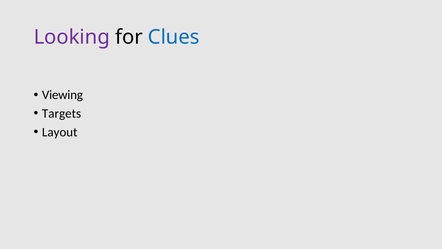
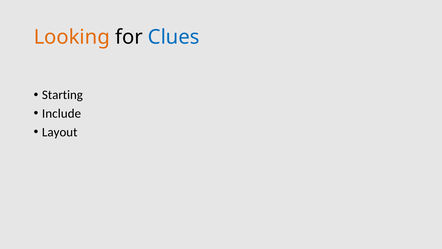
Looking colour: purple -> orange
Viewing: Viewing -> Starting
Targets: Targets -> Include
